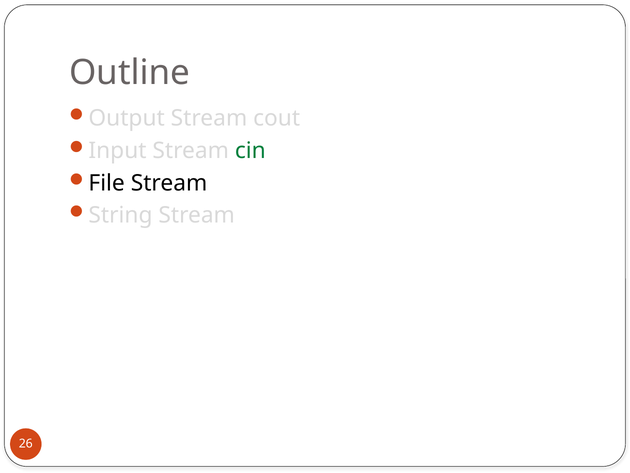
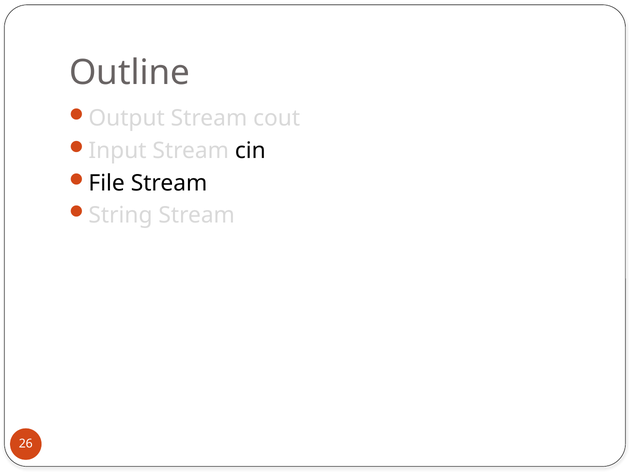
cin colour: green -> black
